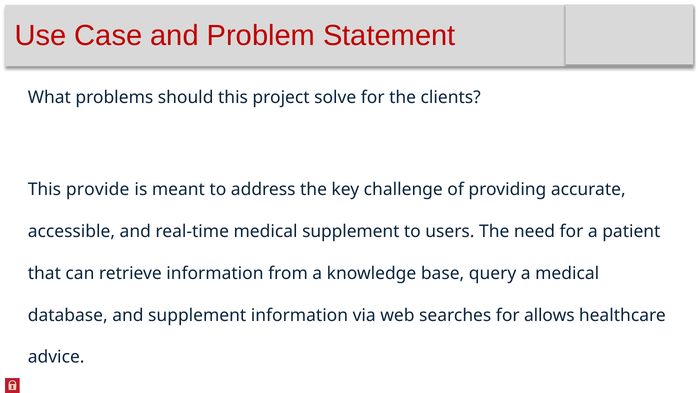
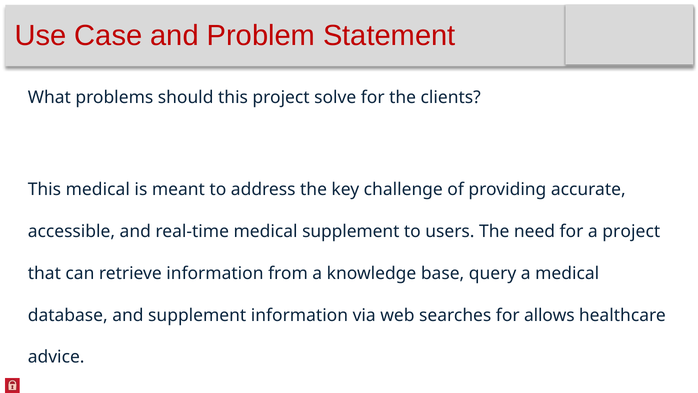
This provide: provide -> medical
a patient: patient -> project
